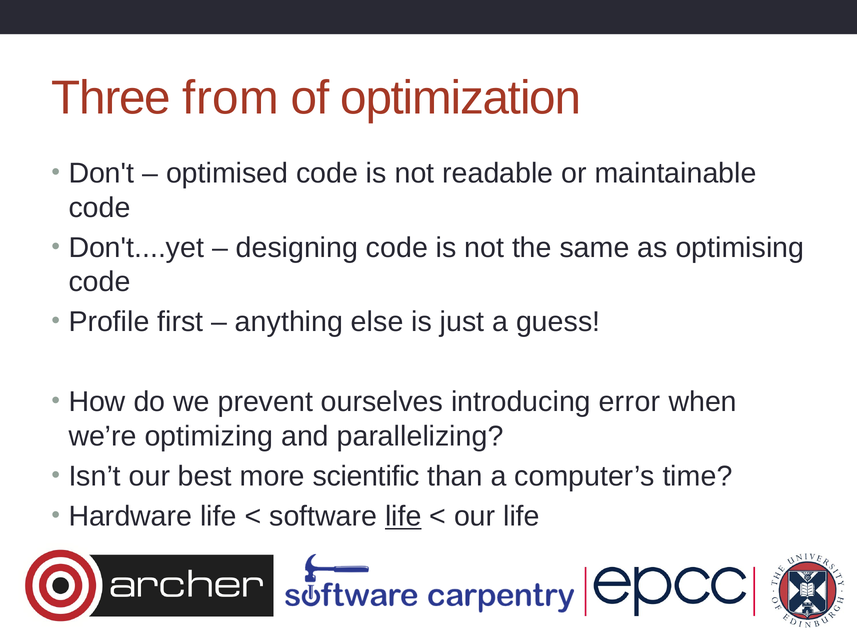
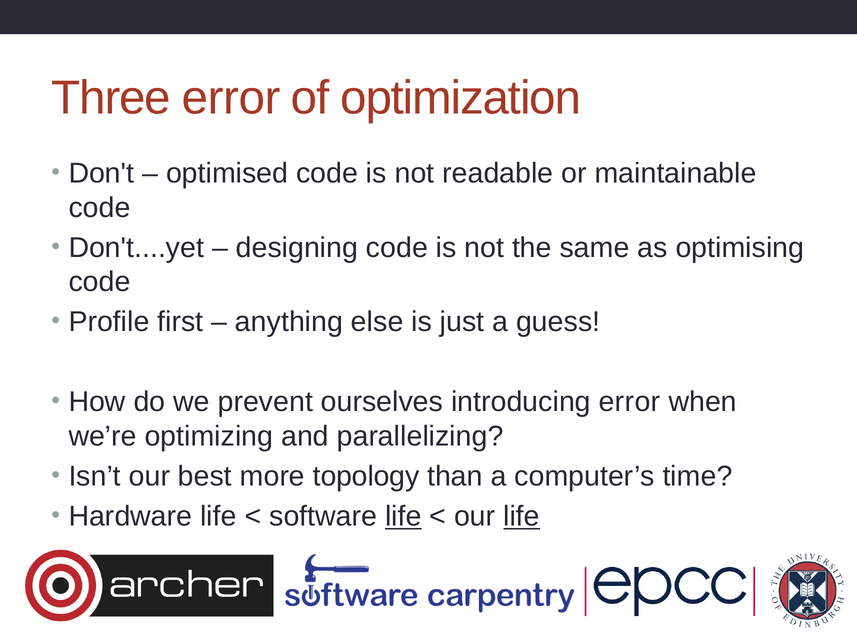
Three from: from -> error
scientific: scientific -> topology
life at (522, 516) underline: none -> present
